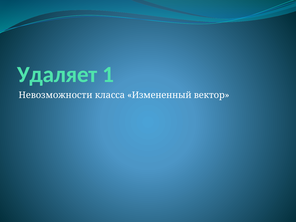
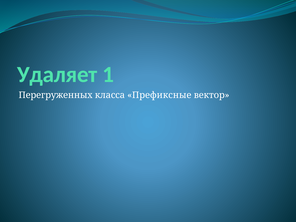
Невозможности: Невозможности -> Перегруженных
Измененный: Измененный -> Префиксные
